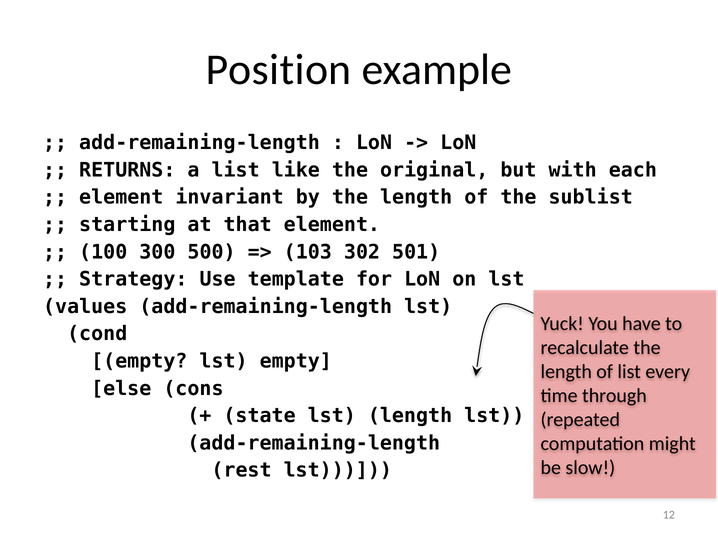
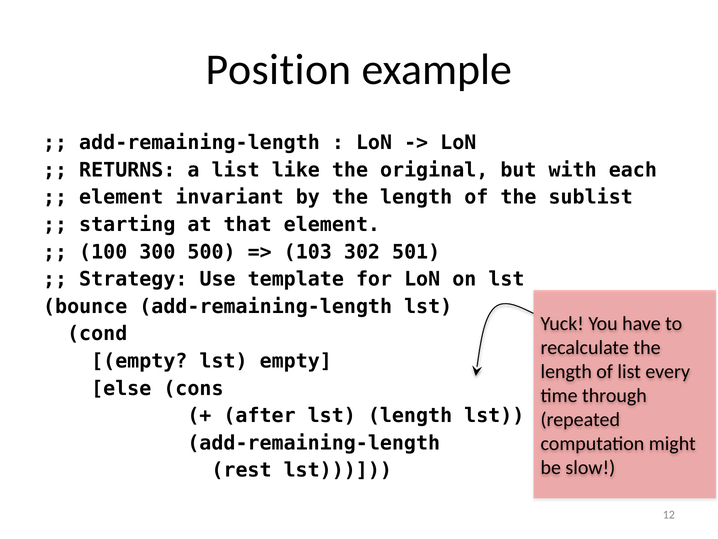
values: values -> bounce
state: state -> after
